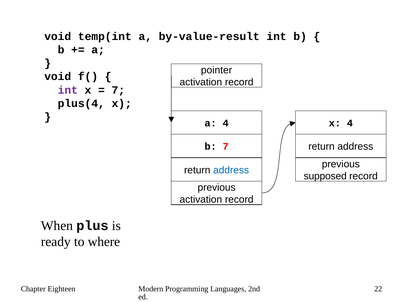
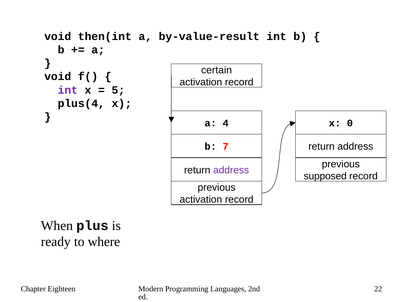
temp(int: temp(int -> then(int
pointer: pointer -> certain
7 at (118, 90): 7 -> 5
x 4: 4 -> 0
address at (231, 170) colour: blue -> purple
